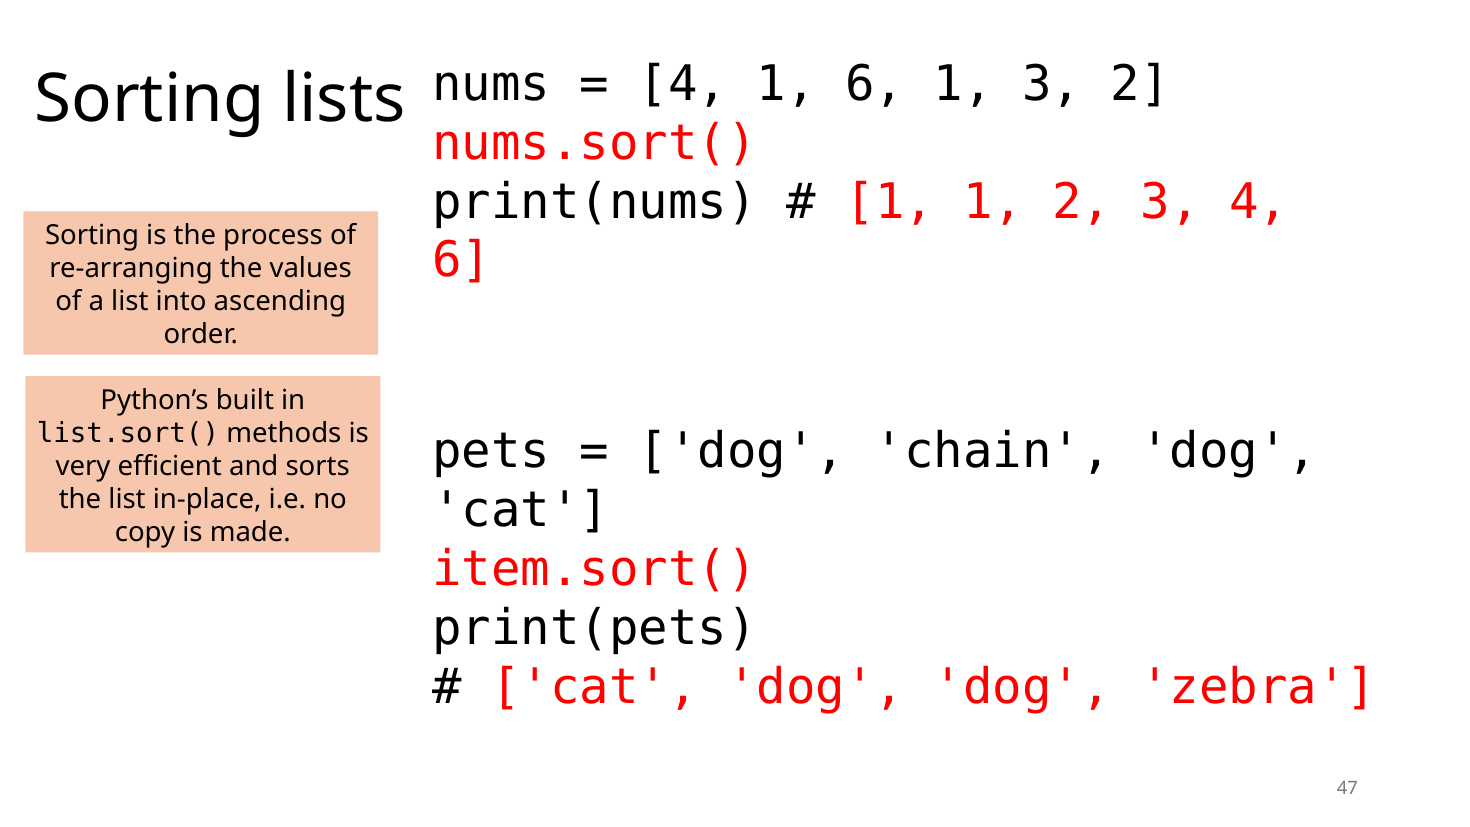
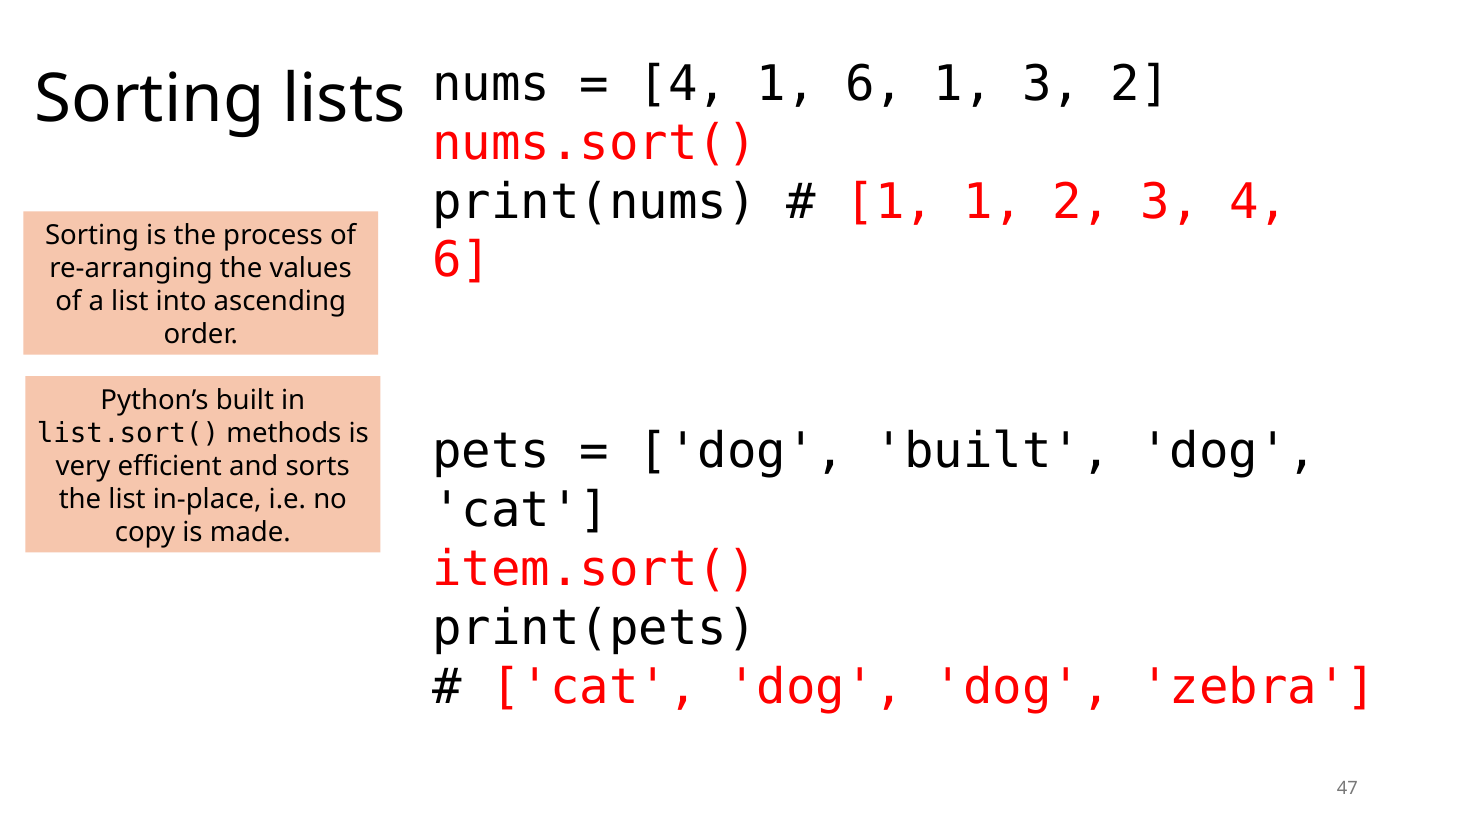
dog chain: chain -> built
